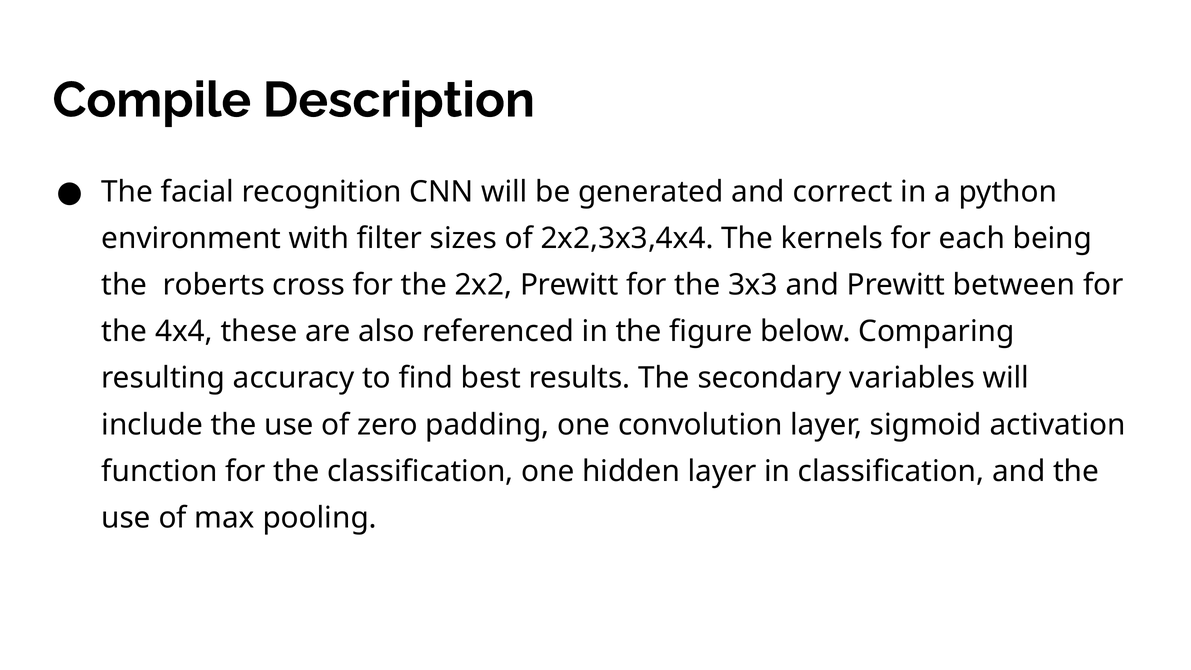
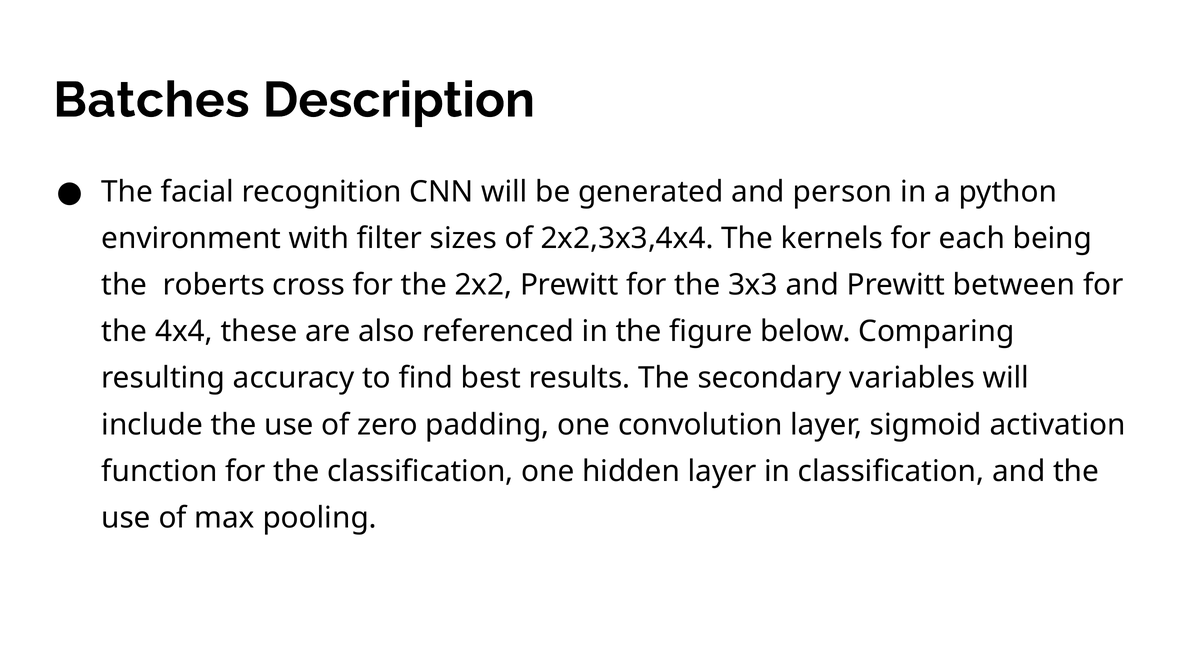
Compile: Compile -> Batches
correct: correct -> person
